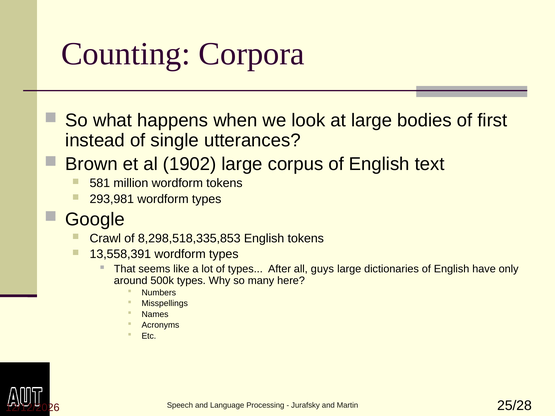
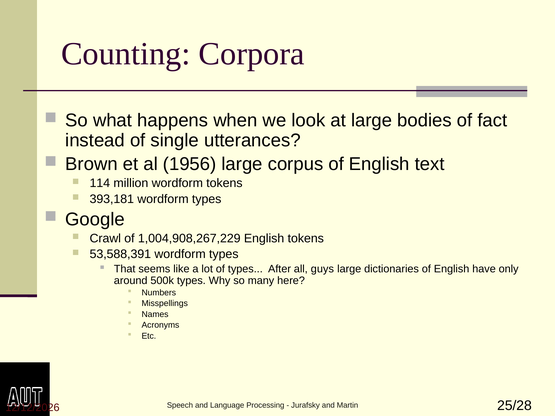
first: first -> fact
1902: 1902 -> 1956
581: 581 -> 114
293,981: 293,981 -> 393,181
8,298,518,335,853: 8,298,518,335,853 -> 1,004,908,267,229
13,558,391: 13,558,391 -> 53,588,391
